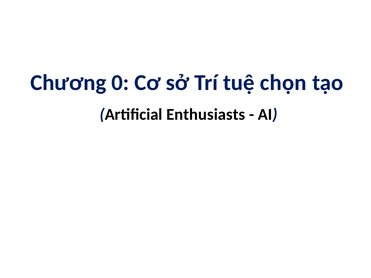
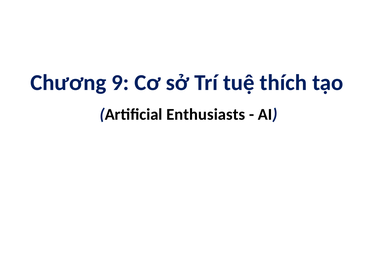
0: 0 -> 9
chọn: chọn -> thích
